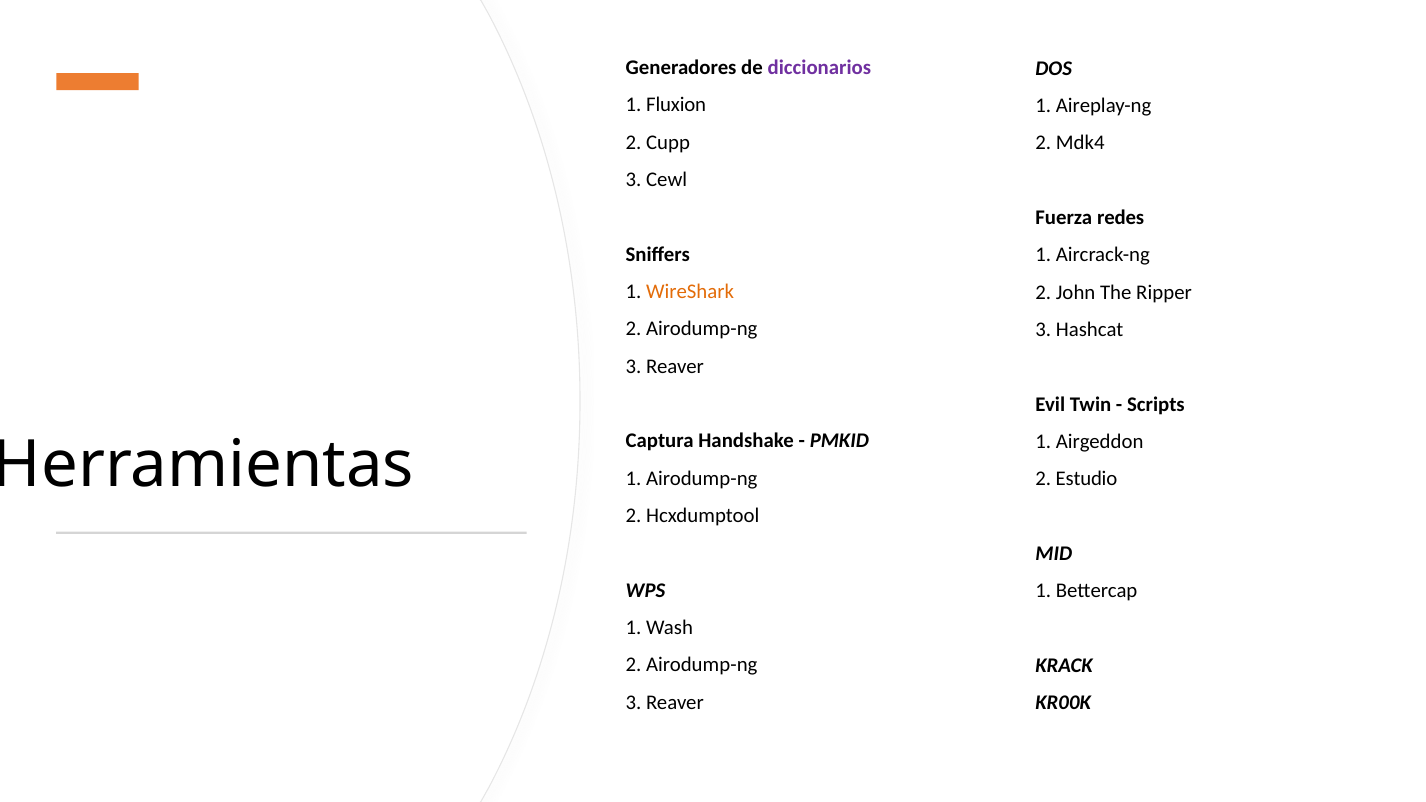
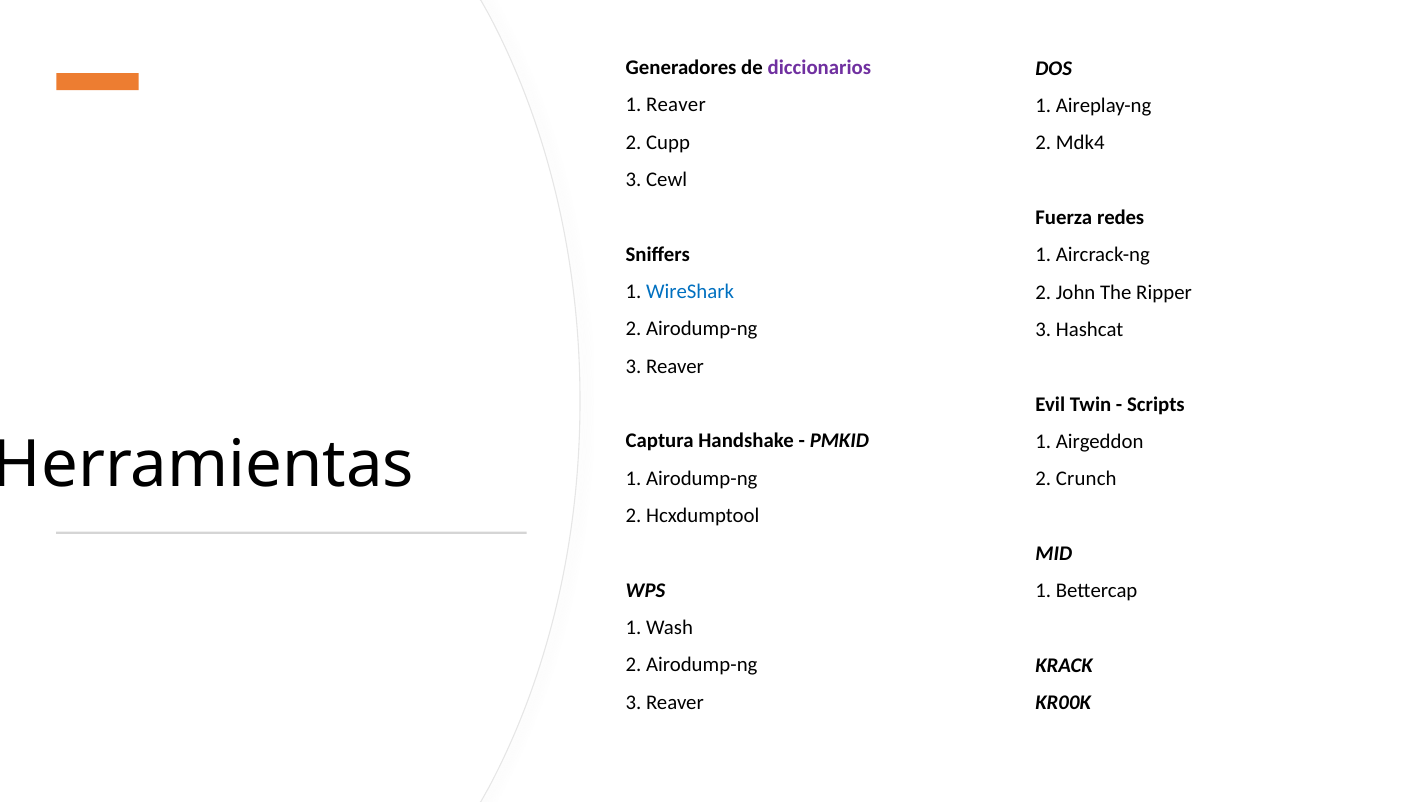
1 Fluxion: Fluxion -> Reaver
WireShark colour: orange -> blue
Estudio: Estudio -> Crunch
